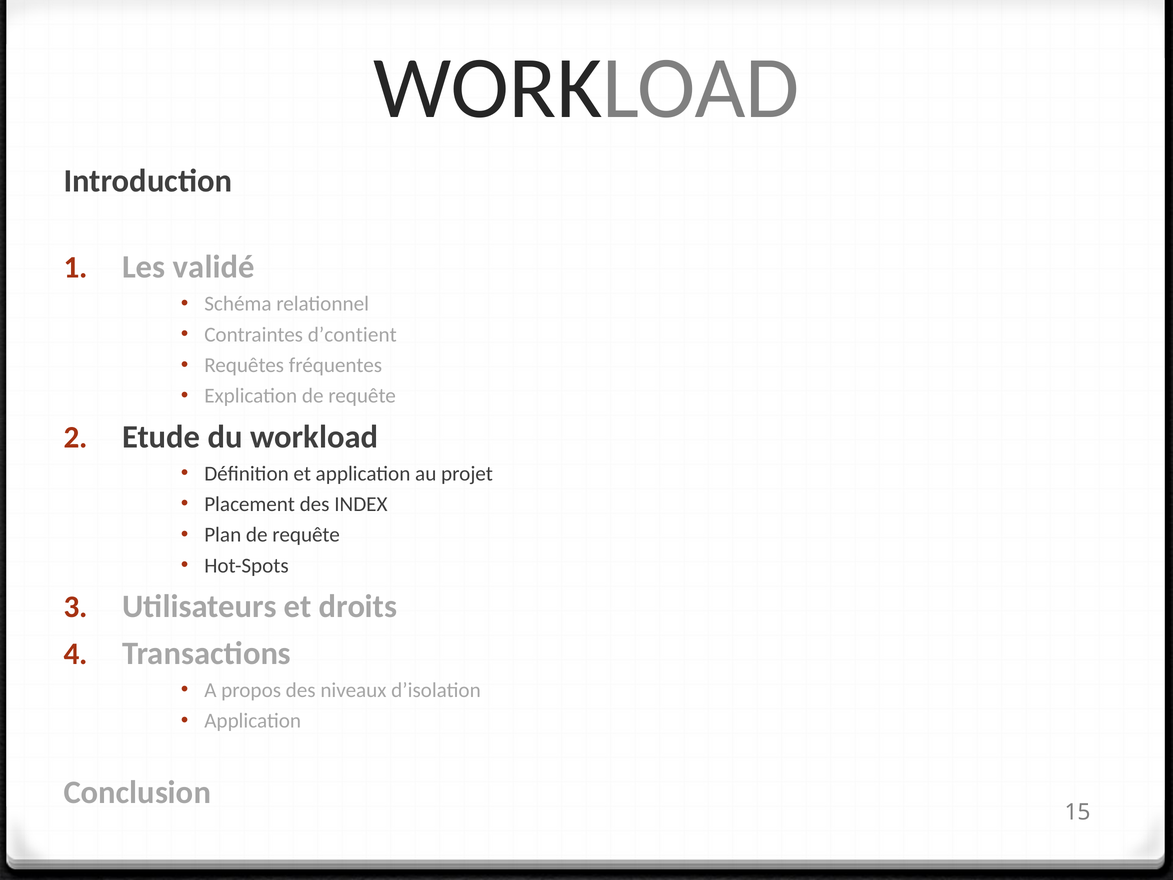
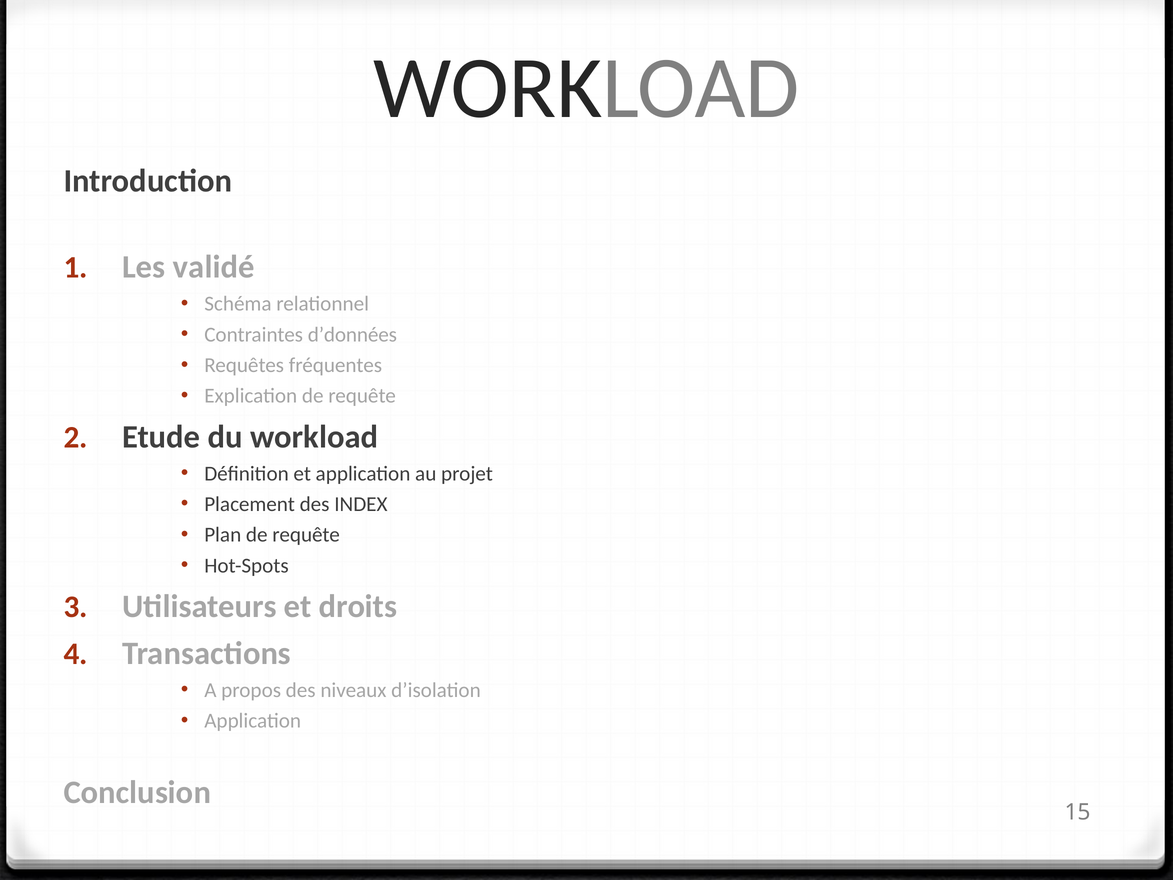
d’contient: d’contient -> d’données
